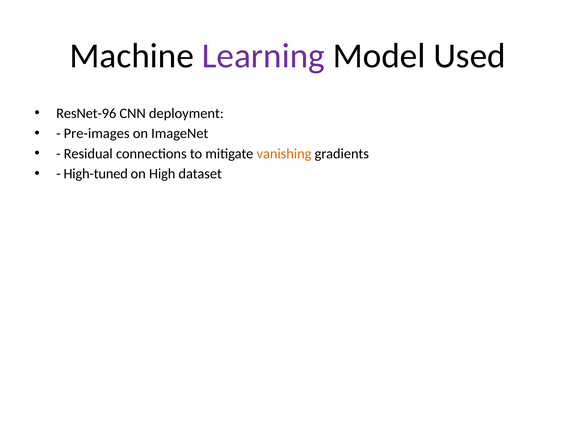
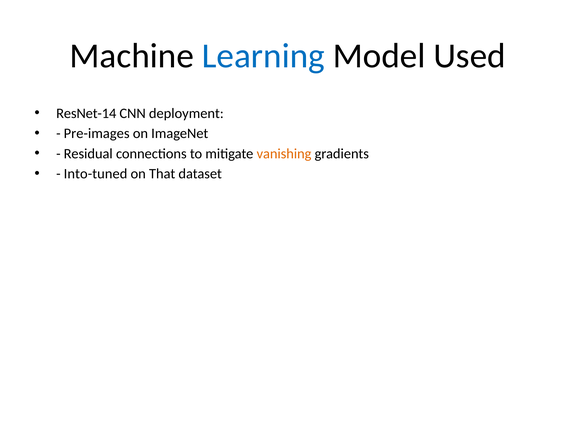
Learning colour: purple -> blue
ResNet-96: ResNet-96 -> ResNet-14
High-tuned: High-tuned -> Into-tuned
High: High -> That
